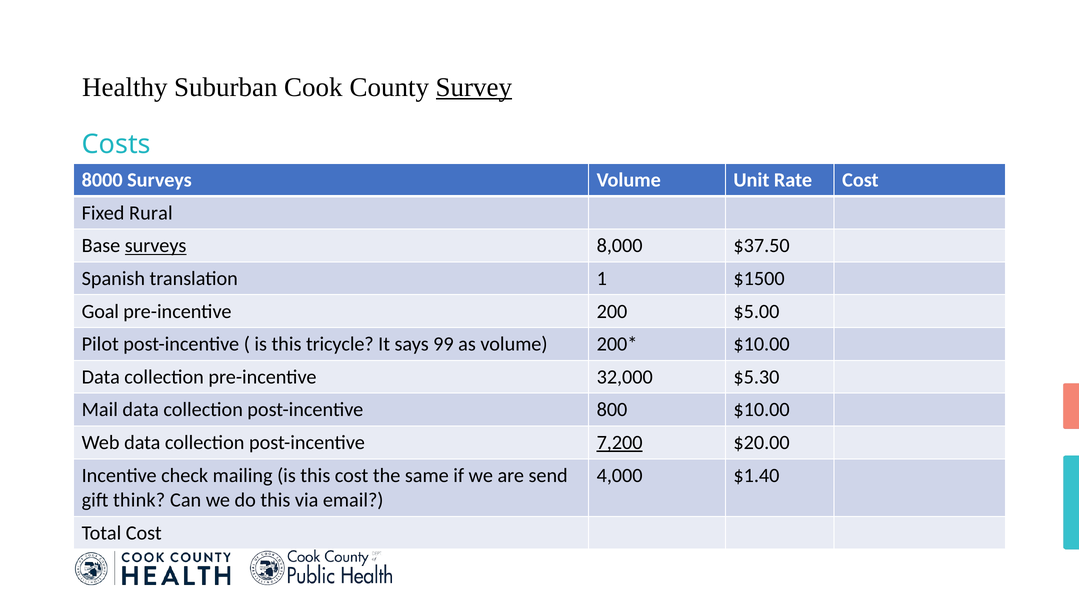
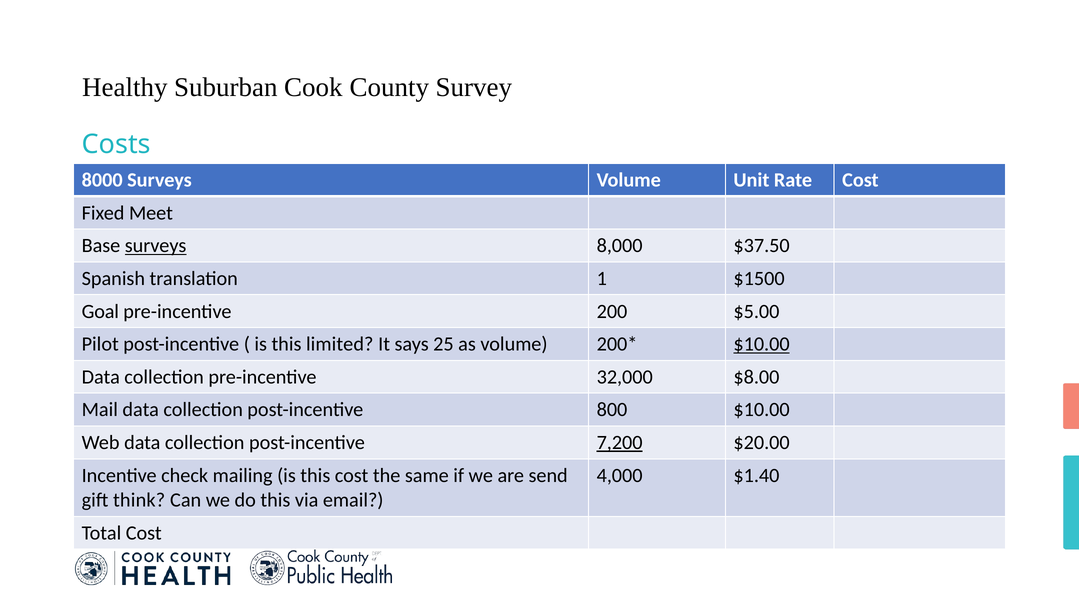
Survey underline: present -> none
Rural: Rural -> Meet
tricycle: tricycle -> limited
99: 99 -> 25
$10.00 at (762, 344) underline: none -> present
$5.30: $5.30 -> $8.00
